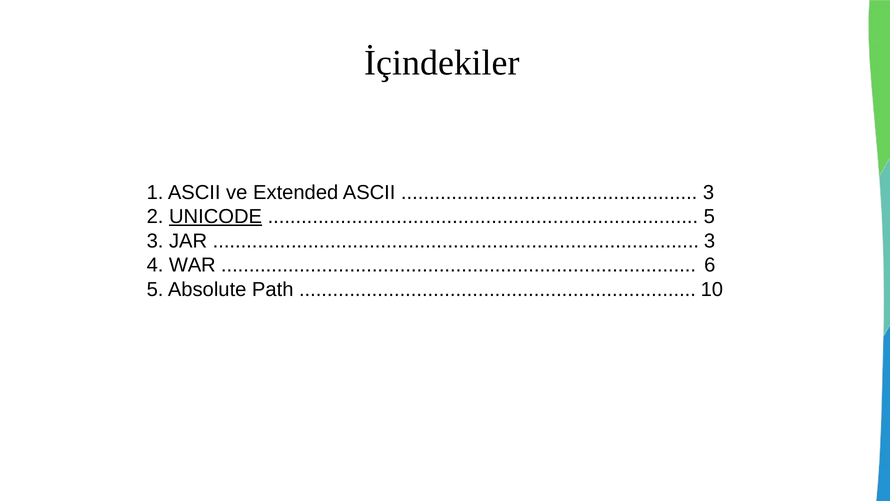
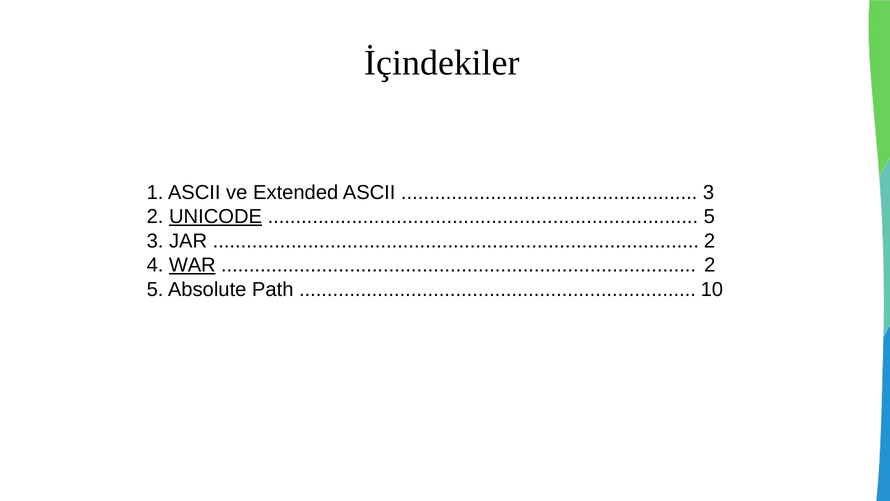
3 at (709, 241): 3 -> 2
WAR underline: none -> present
6 at (710, 265): 6 -> 2
